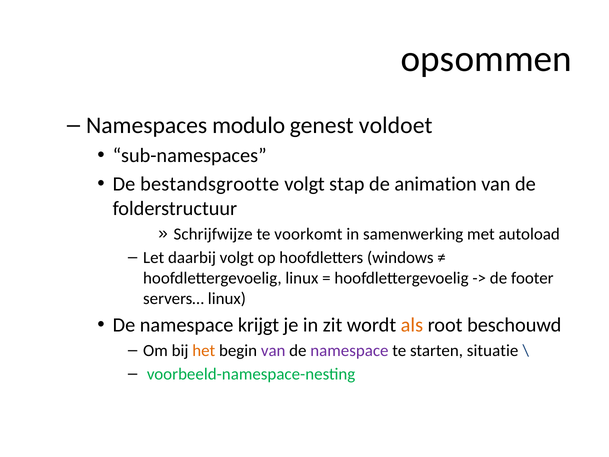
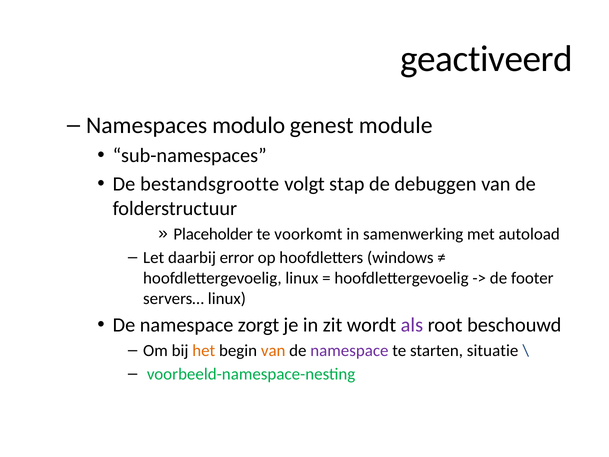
opsommen: opsommen -> geactiveerd
voldoet: voldoet -> module
animation: animation -> debuggen
Schrijfwijze: Schrijfwijze -> Placeholder
daarbij volgt: volgt -> error
krijgt: krijgt -> zorgt
als colour: orange -> purple
van at (273, 350) colour: purple -> orange
